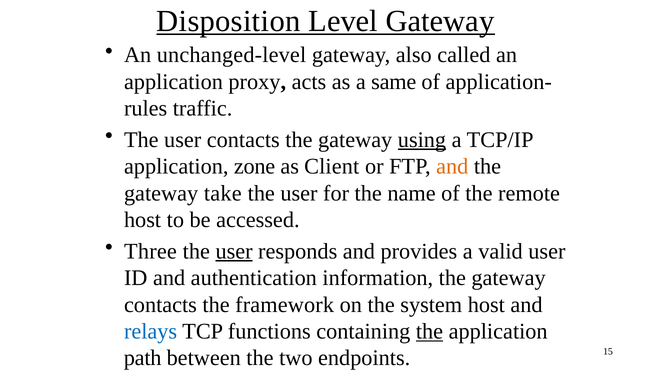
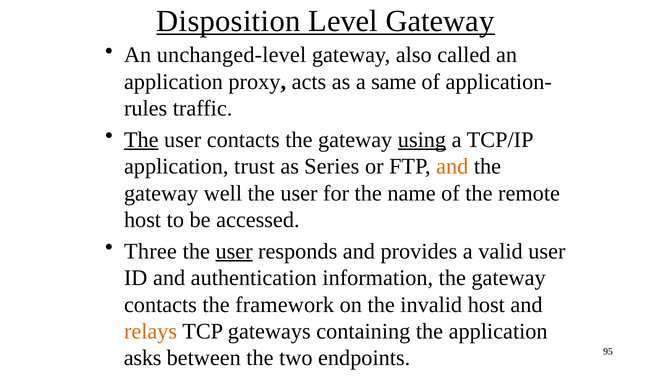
The at (141, 140) underline: none -> present
zone: zone -> trust
Client: Client -> Series
take: take -> well
system: system -> invalid
relays colour: blue -> orange
functions: functions -> gateways
the at (430, 331) underline: present -> none
path: path -> asks
15: 15 -> 95
